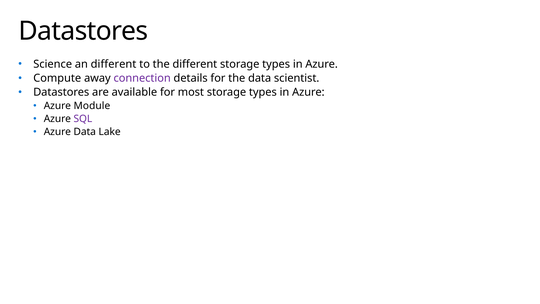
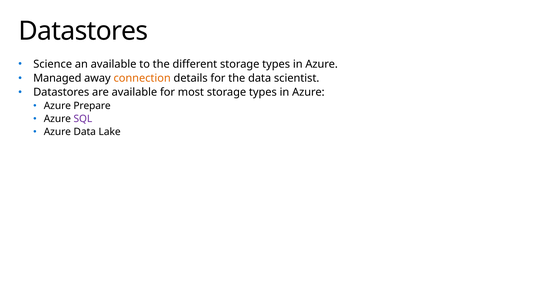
an different: different -> available
Compute: Compute -> Managed
connection colour: purple -> orange
Module: Module -> Prepare
